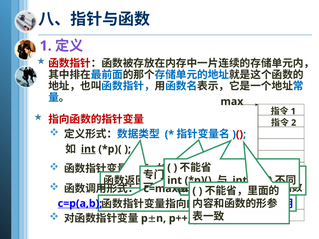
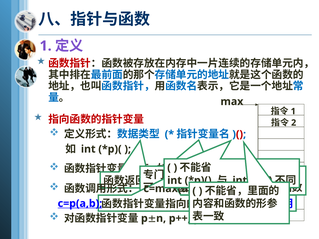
int at (88, 149) underline: present -> none
